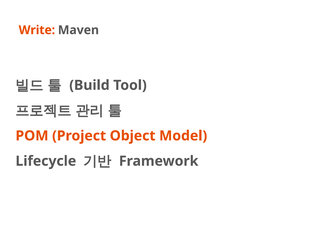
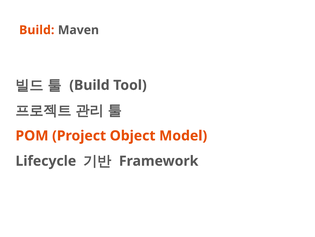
Write at (37, 30): Write -> Build
